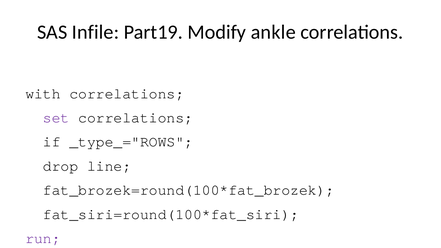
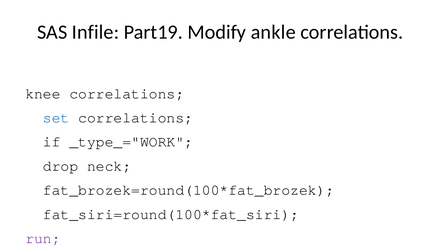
with: with -> knee
set colour: purple -> blue
_type_="ROWS: _type_="ROWS -> _type_="WORK
line: line -> neck
